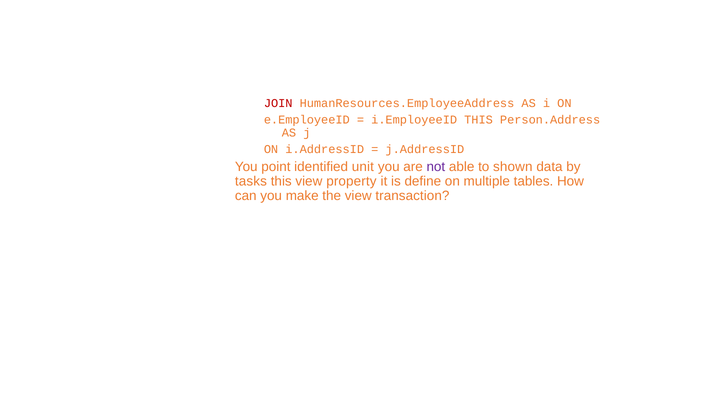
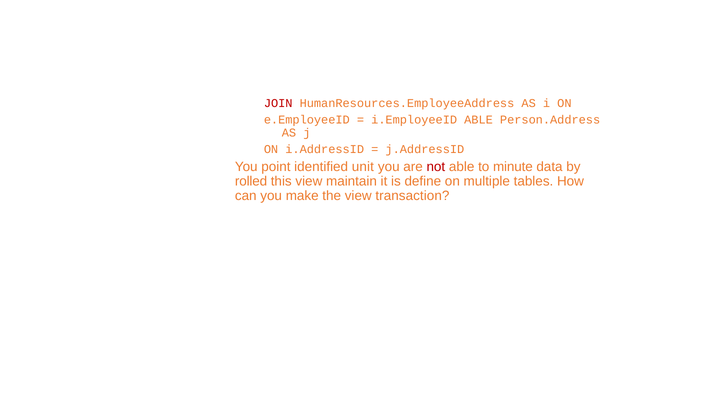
i.EmployeeID THIS: THIS -> ABLE
not colour: purple -> red
shown: shown -> minute
tasks: tasks -> rolled
property: property -> maintain
